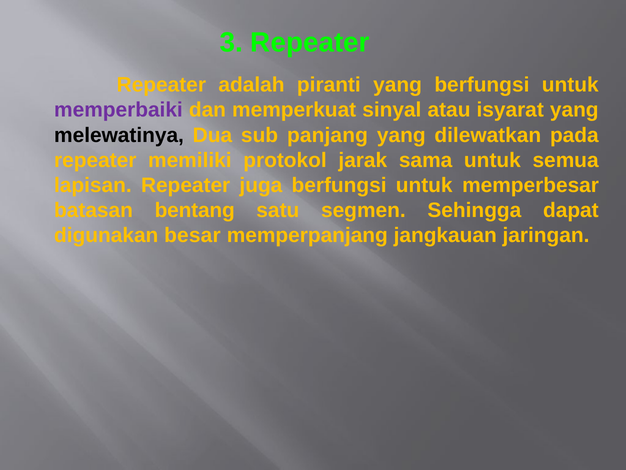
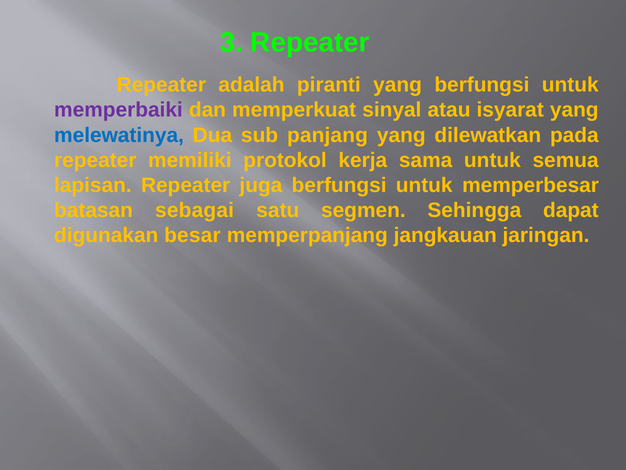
melewatinya colour: black -> blue
jarak: jarak -> kerja
bentang: bentang -> sebagai
